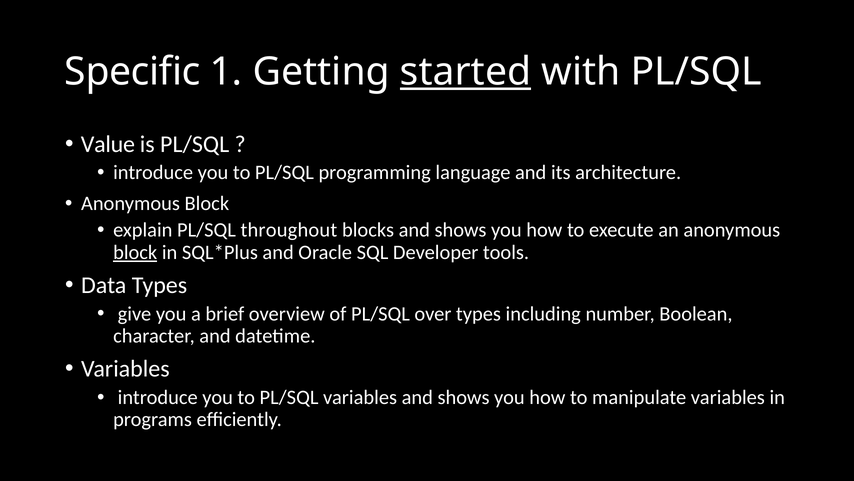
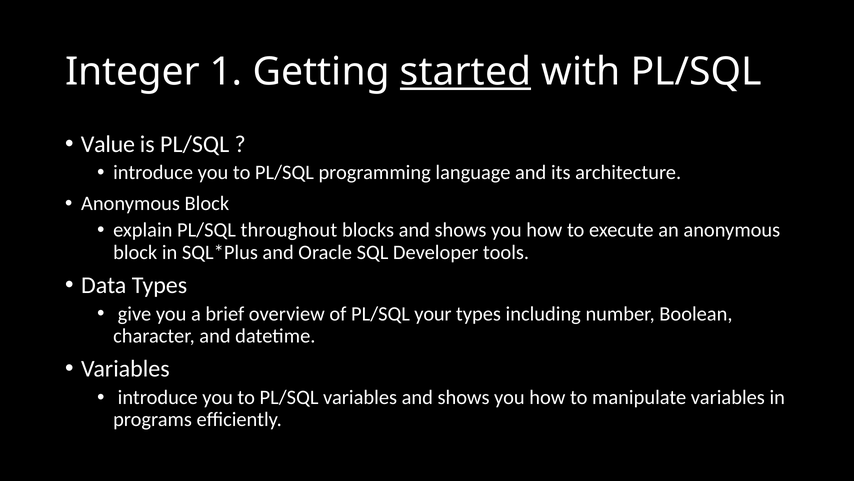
Specific: Specific -> Integer
block at (135, 252) underline: present -> none
over: over -> your
